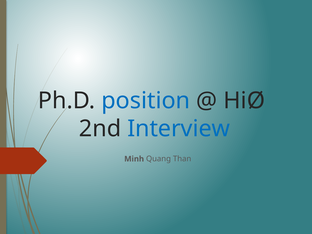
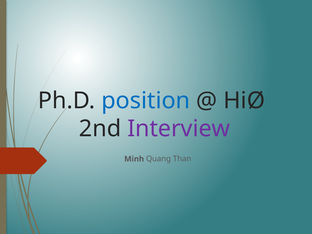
Interview colour: blue -> purple
